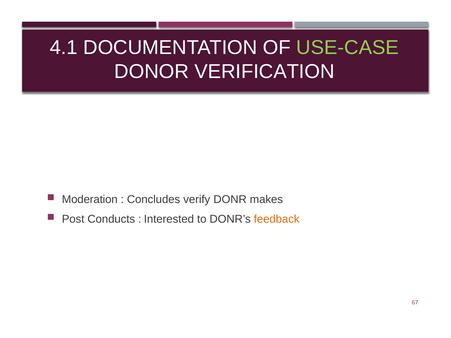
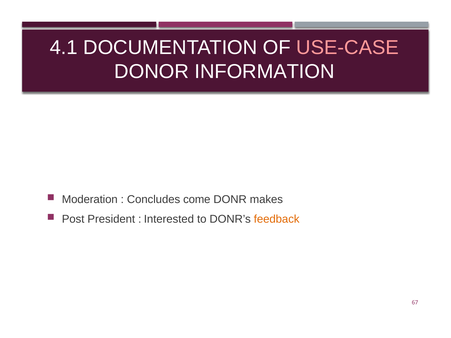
USE-CASE colour: light green -> pink
VERIFICATION: VERIFICATION -> INFORMATION
verify: verify -> come
Conducts: Conducts -> President
